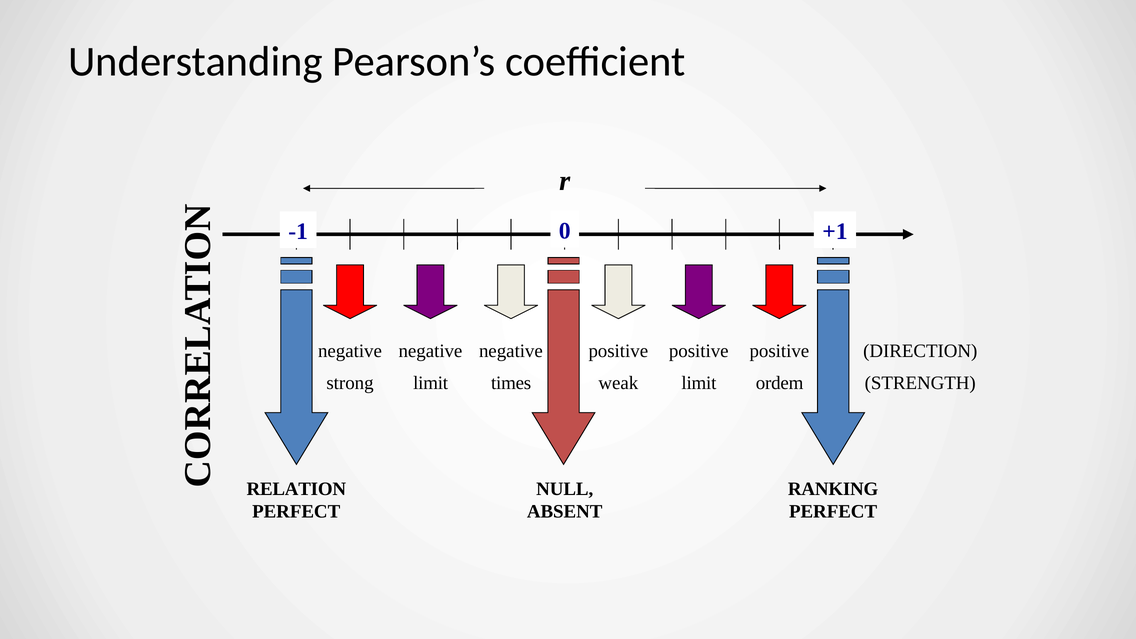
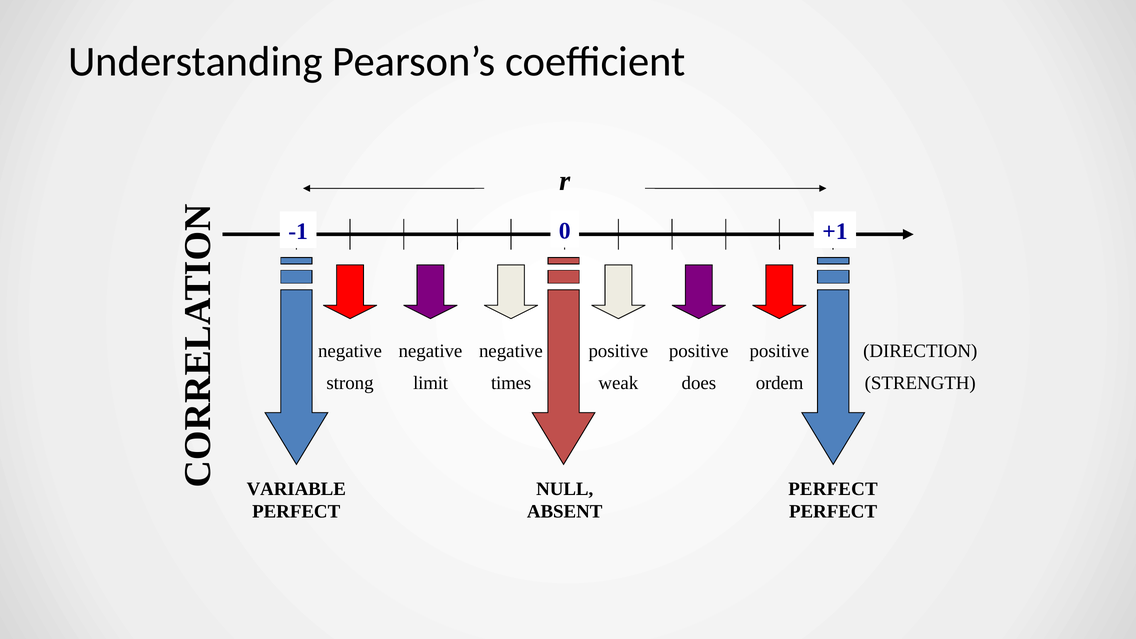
limit at (699, 383): limit -> does
RELATION: RELATION -> VARIABLE
RANKING at (833, 489): RANKING -> PERFECT
